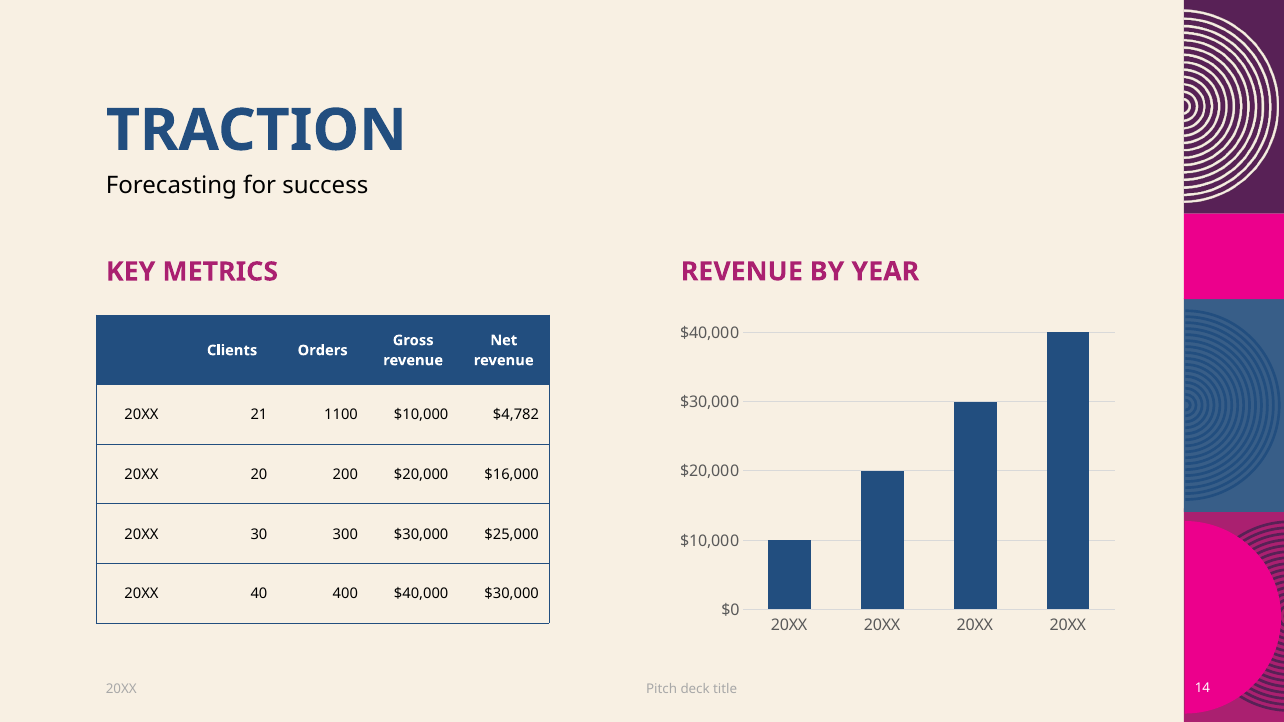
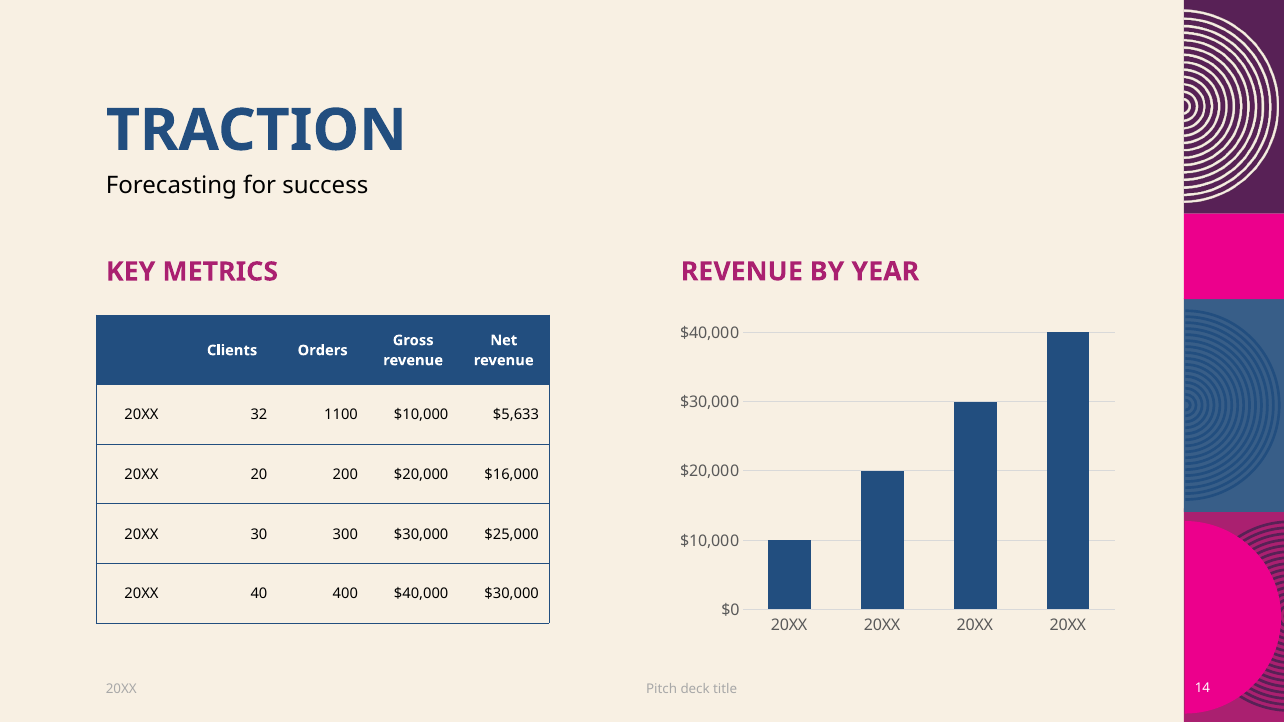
21: 21 -> 32
$4,782: $4,782 -> $5,633
